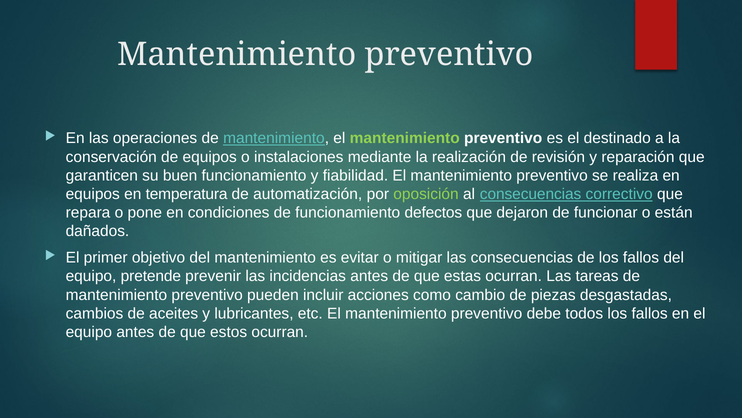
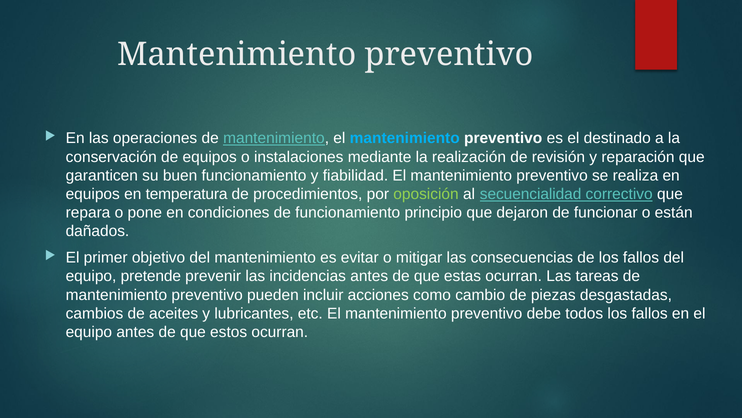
mantenimiento at (405, 138) colour: light green -> light blue
automatización: automatización -> procedimientos
al consecuencias: consecuencias -> secuencialidad
defectos: defectos -> principio
